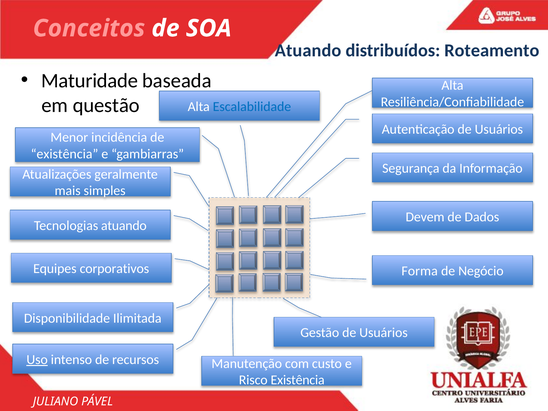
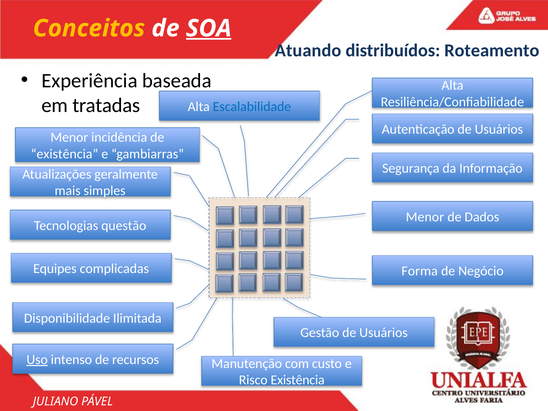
Conceitos colour: pink -> yellow
SOA underline: none -> present
Maturidade: Maturidade -> Experiência
questão: questão -> tratadas
Devem at (425, 217): Devem -> Menor
Tecnologias atuando: atuando -> questão
corporativos: corporativos -> complicadas
